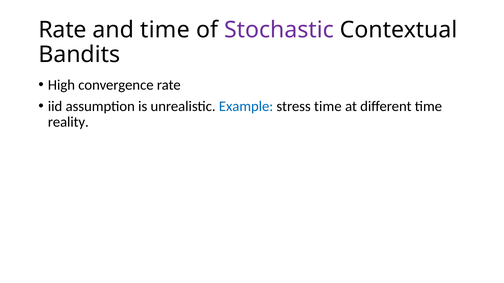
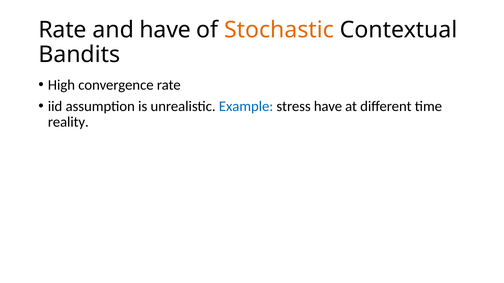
and time: time -> have
Stochastic colour: purple -> orange
stress time: time -> have
